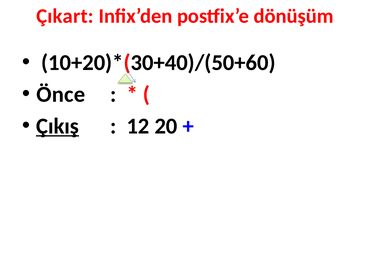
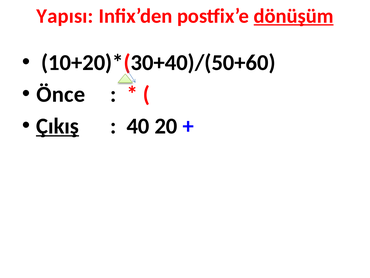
Çıkart: Çıkart -> Yapısı
dönüşüm underline: none -> present
12: 12 -> 40
